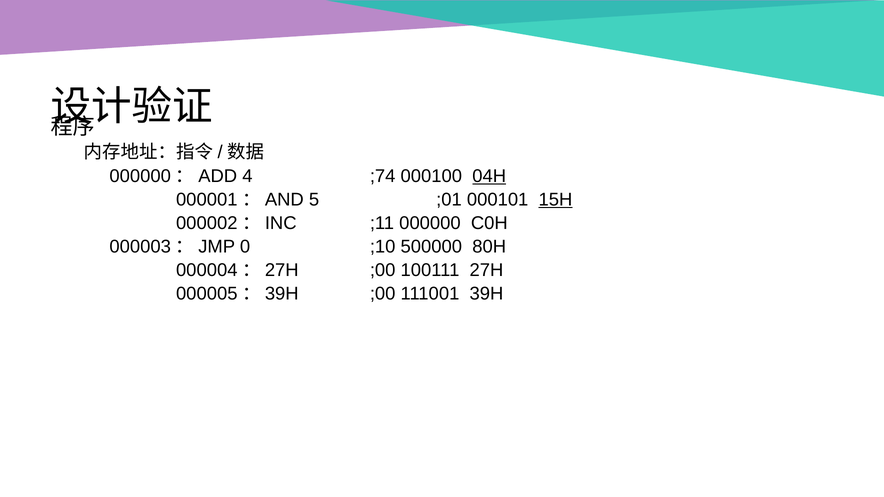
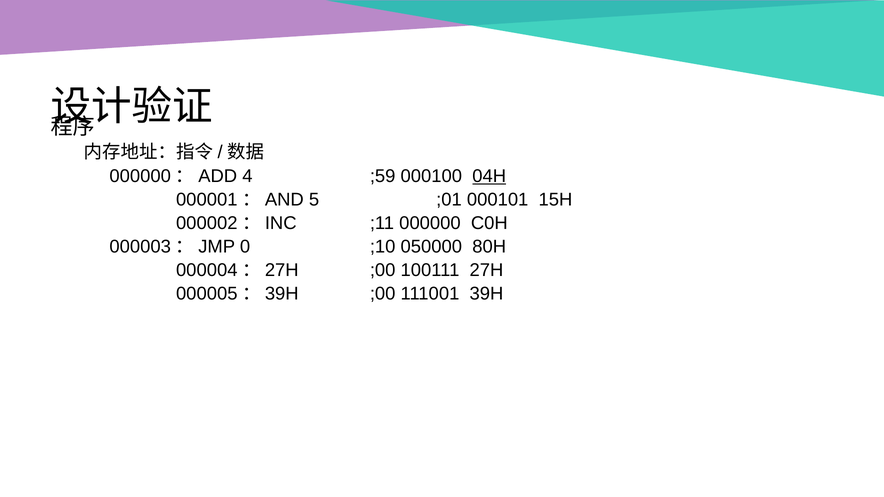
;74: ;74 -> ;59
15H underline: present -> none
500000: 500000 -> 050000
